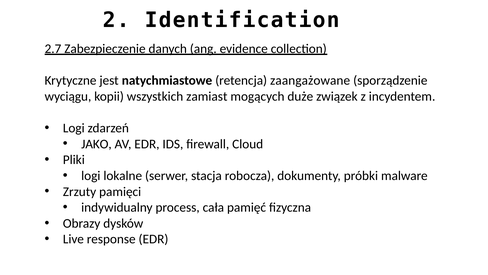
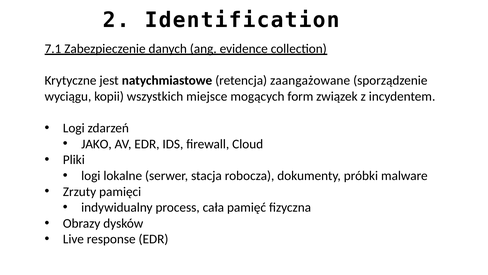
2.7: 2.7 -> 7.1
zamiast: zamiast -> miejsce
duże: duże -> form
